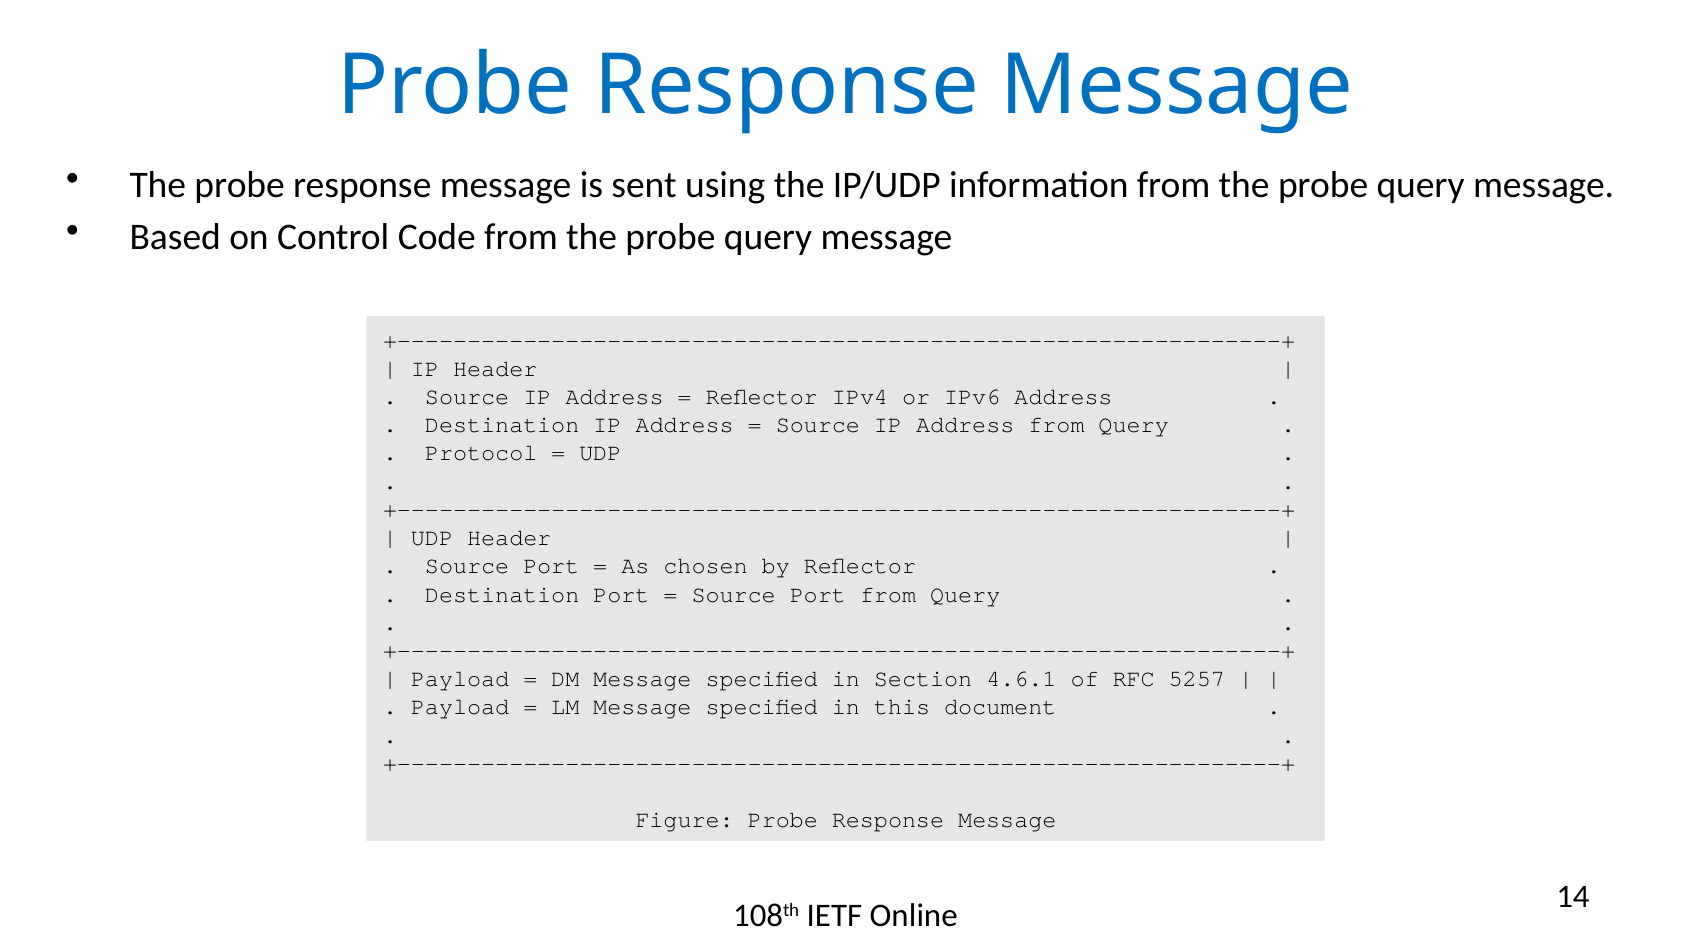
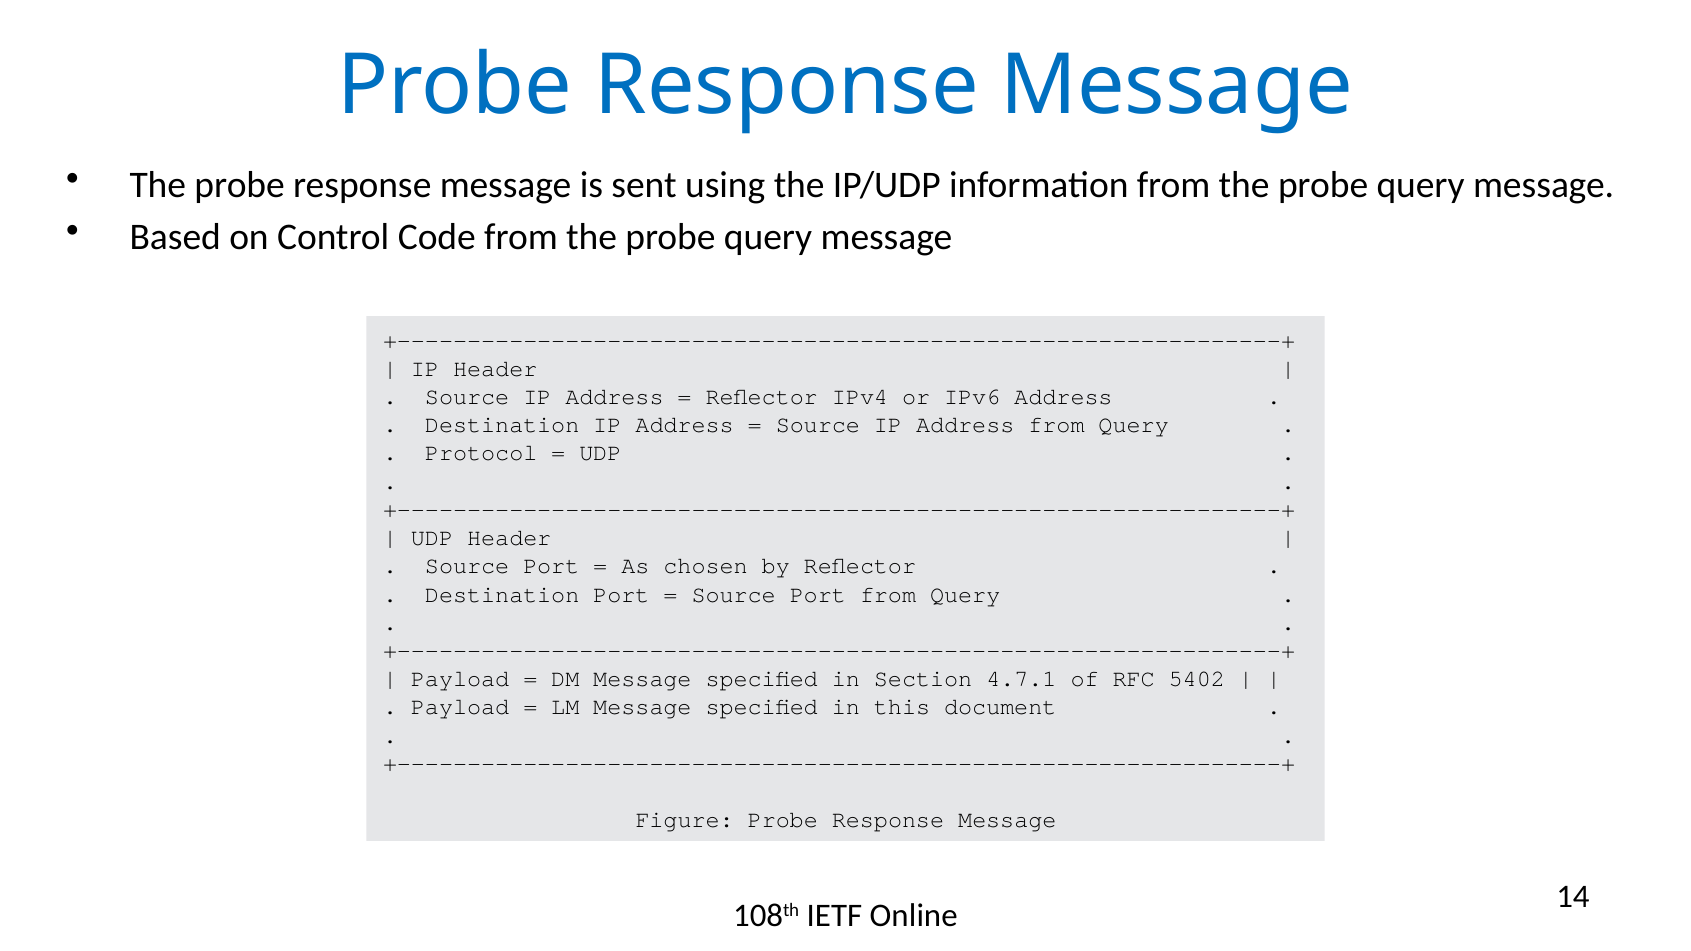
4.6.1: 4.6.1 -> 4.7.1
5257: 5257 -> 5402
